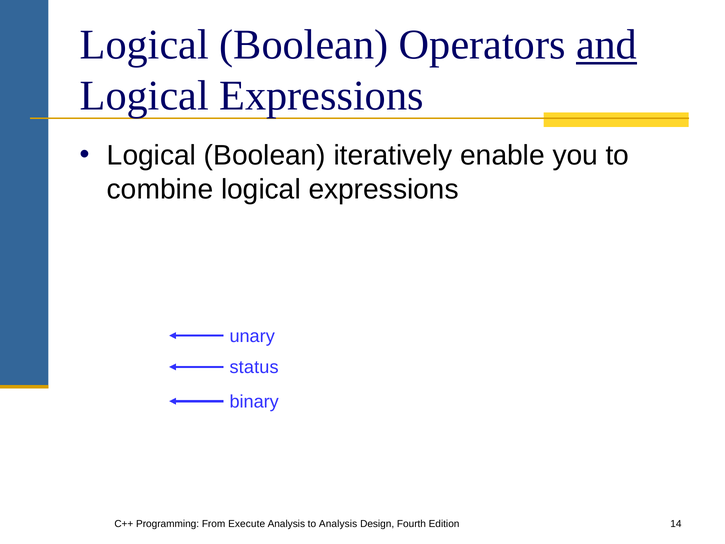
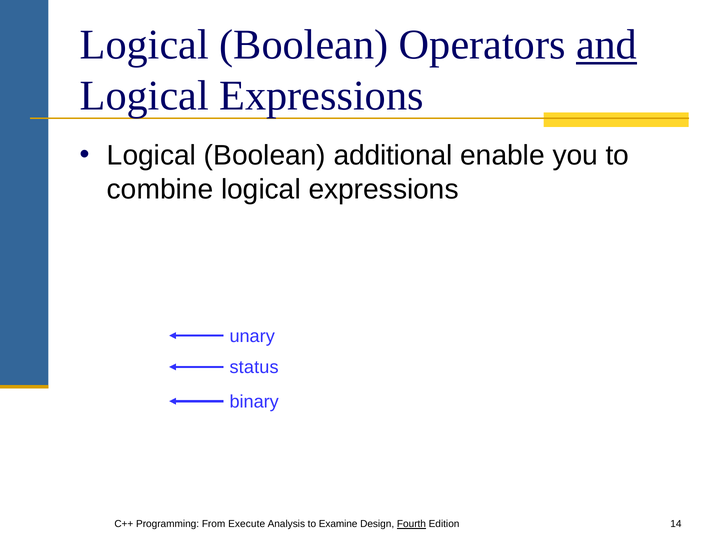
iteratively: iteratively -> additional
to Analysis: Analysis -> Examine
Fourth underline: none -> present
